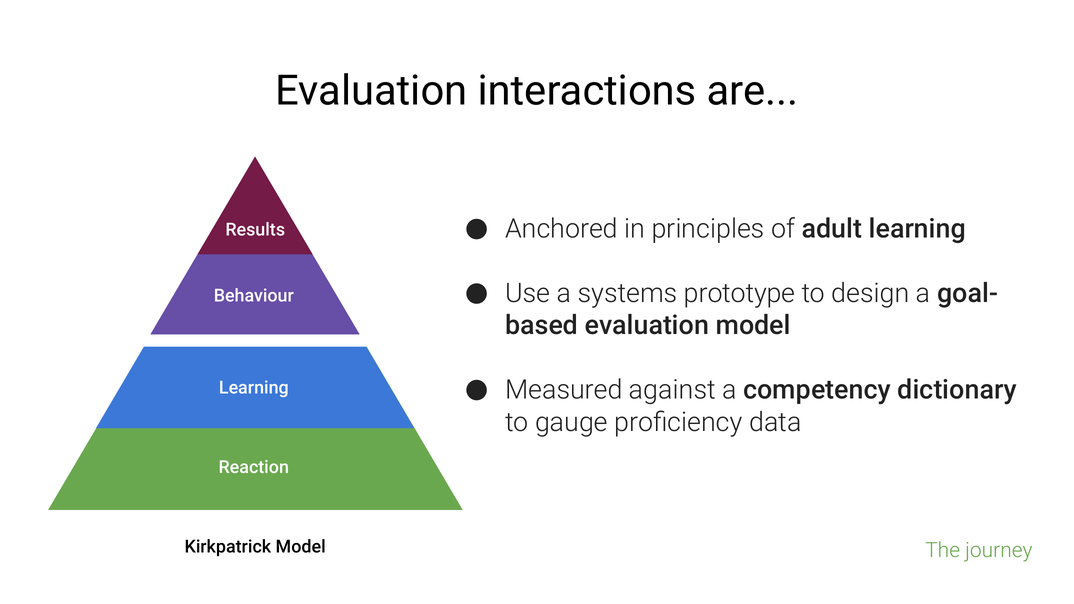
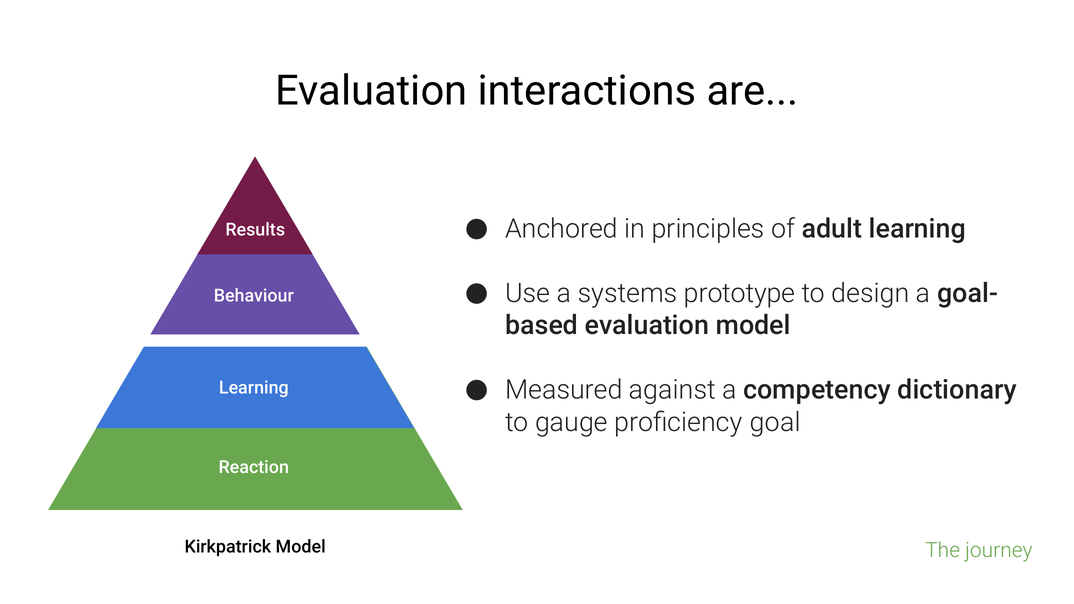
data: data -> goal
